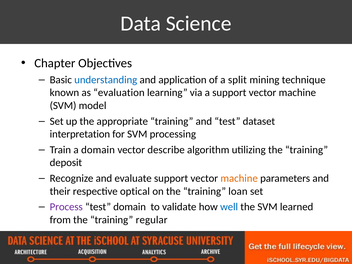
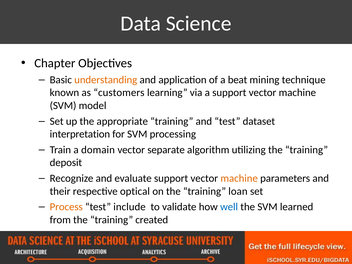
understanding colour: blue -> orange
split: split -> beat
evaluation: evaluation -> customers
describe: describe -> separate
Process colour: purple -> orange
test domain: domain -> include
regular: regular -> created
